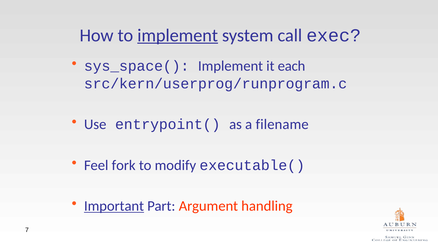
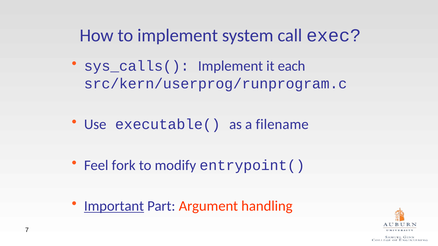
implement at (178, 35) underline: present -> none
sys_space(: sys_space( -> sys_calls(
entrypoint(: entrypoint( -> executable(
executable(: executable( -> entrypoint(
